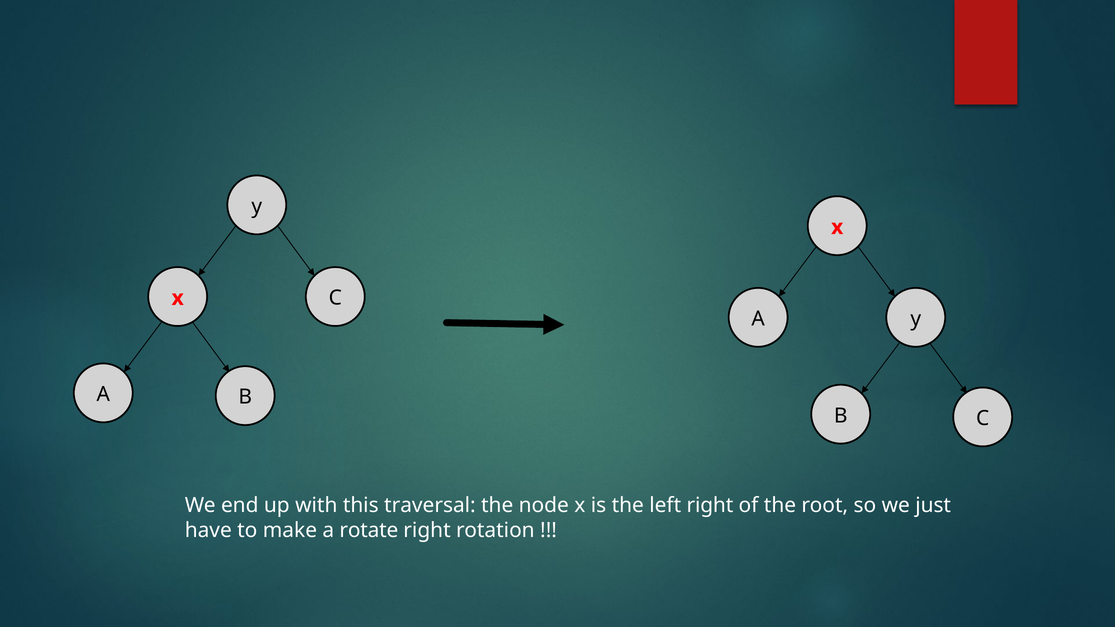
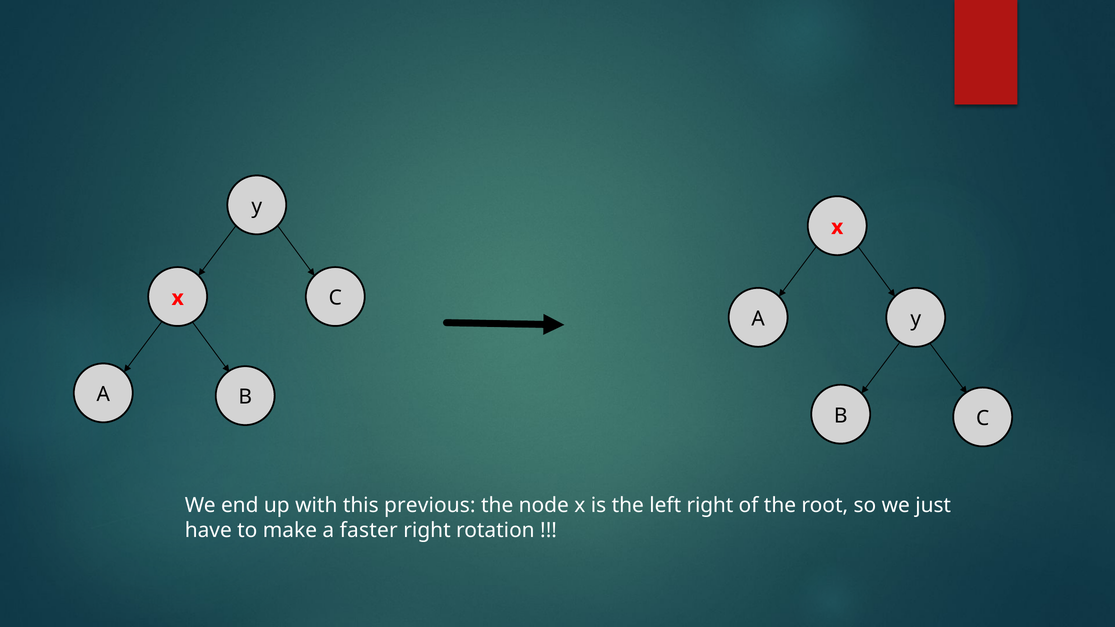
traversal: traversal -> previous
rotate: rotate -> faster
